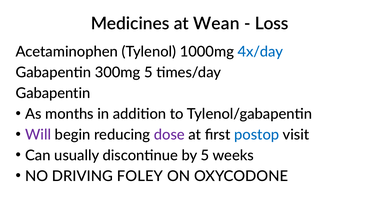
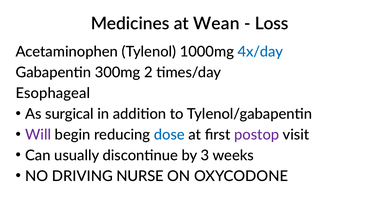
300mg 5: 5 -> 2
Gabapentin at (53, 93): Gabapentin -> Esophageal
months: months -> surgical
dose colour: purple -> blue
postop colour: blue -> purple
by 5: 5 -> 3
FOLEY: FOLEY -> NURSE
